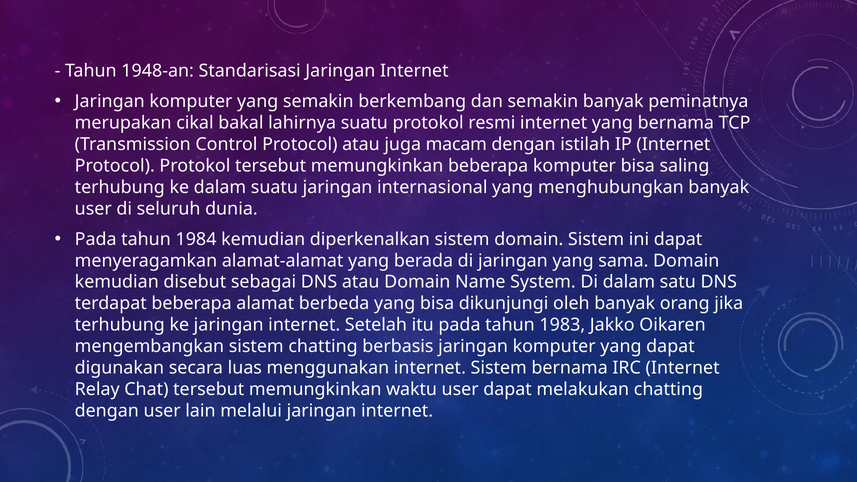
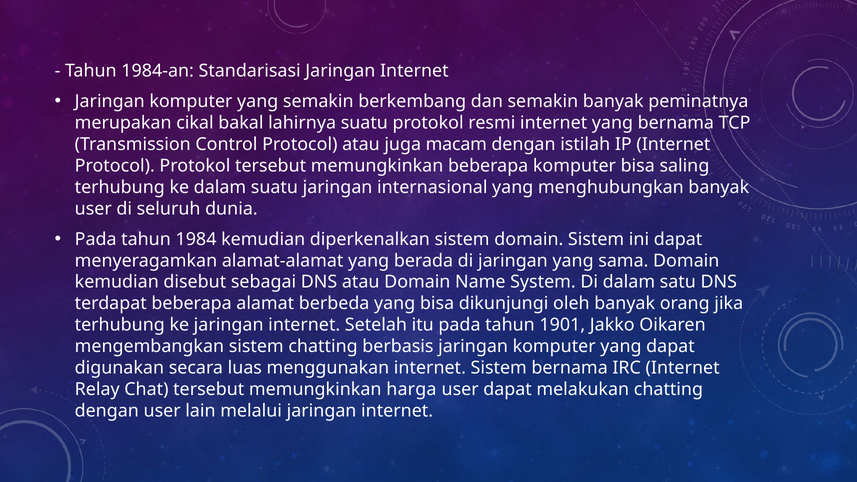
1948-an: 1948-an -> 1984-an
1983: 1983 -> 1901
waktu: waktu -> harga
